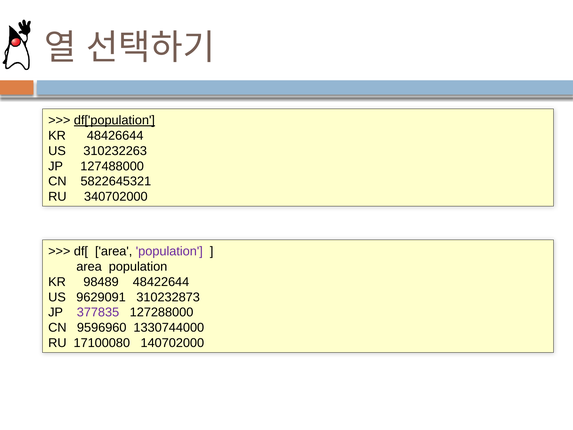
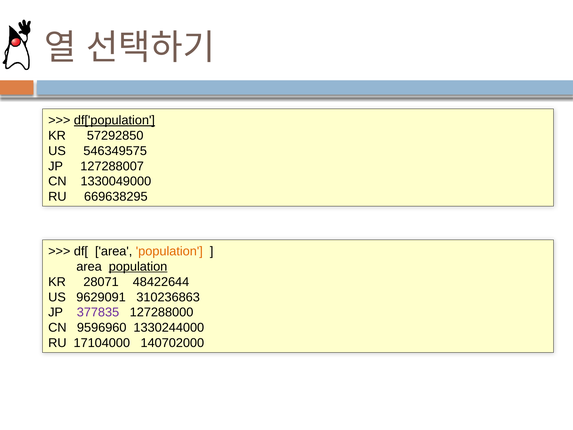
48426644: 48426644 -> 57292850
310232263: 310232263 -> 546349575
127488000: 127488000 -> 127288007
5822645321: 5822645321 -> 1330049000
340702000: 340702000 -> 669638295
population at (169, 251) colour: purple -> orange
population at (138, 266) underline: none -> present
98489: 98489 -> 28071
310232873: 310232873 -> 310236863
1330744000: 1330744000 -> 1330244000
17100080: 17100080 -> 17104000
